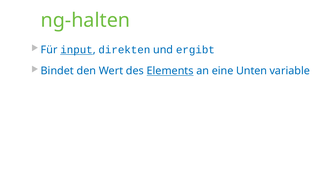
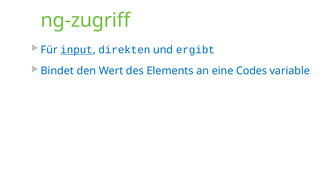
ng-halten: ng-halten -> ng-zugriff
Elements underline: present -> none
Unten: Unten -> Codes
